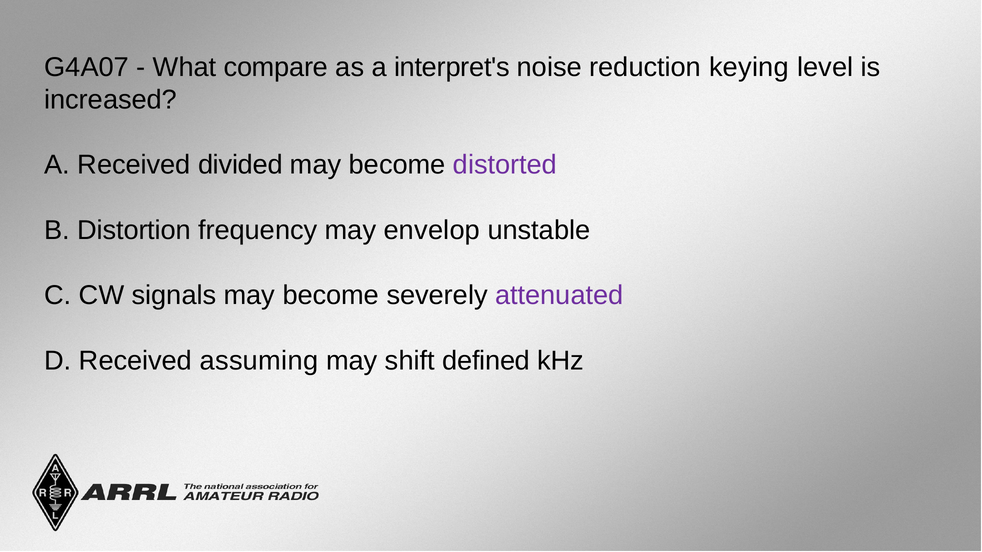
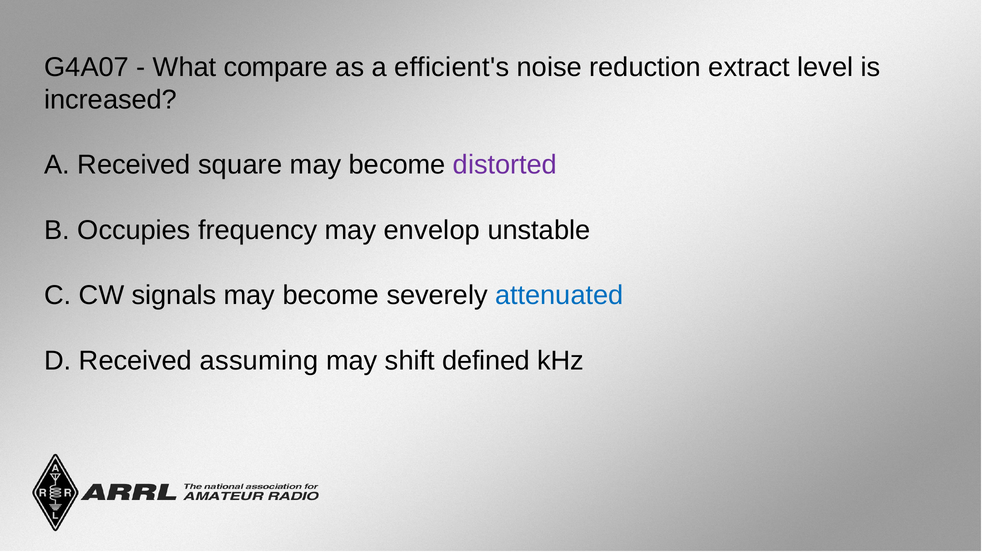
interpret's: interpret's -> efficient's
keying: keying -> extract
divided: divided -> square
Distortion: Distortion -> Occupies
attenuated colour: purple -> blue
